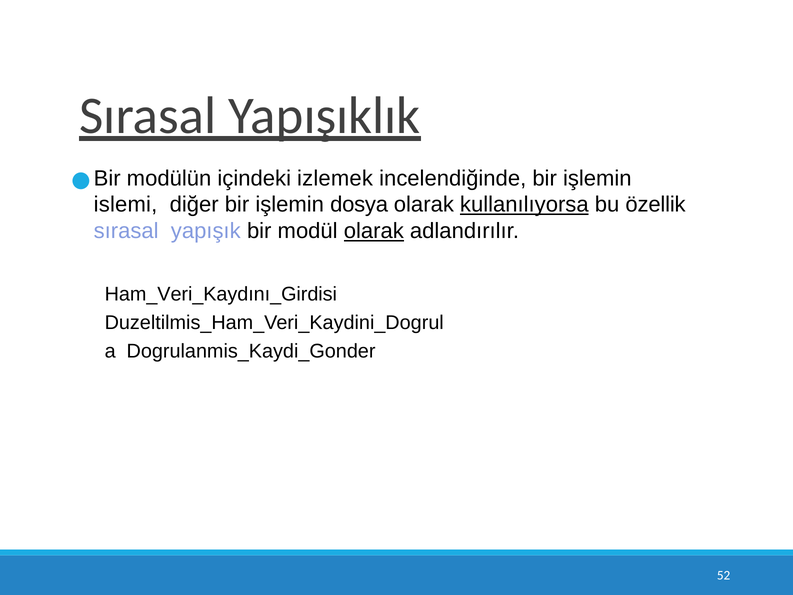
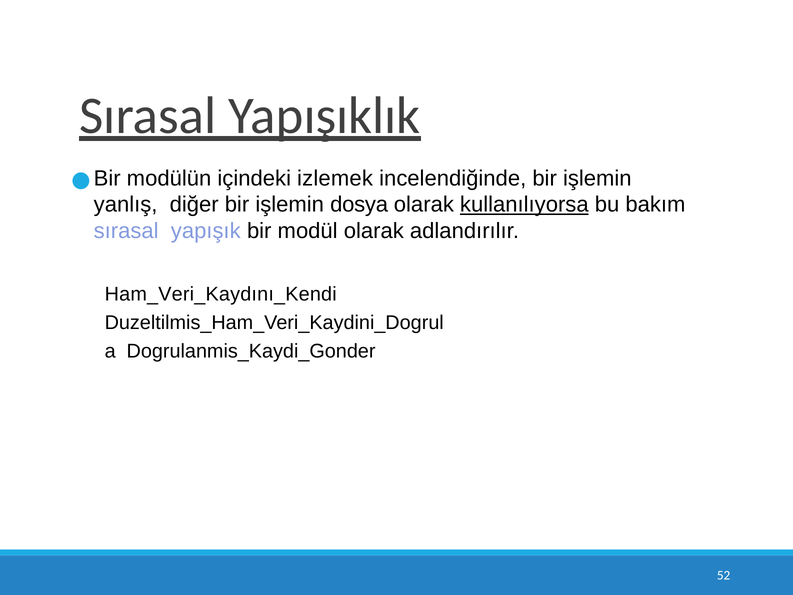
islemi: islemi -> yanlış
özellik: özellik -> bakım
olarak at (374, 231) underline: present -> none
Ham_Veri_Kaydını_Girdisi: Ham_Veri_Kaydını_Girdisi -> Ham_Veri_Kaydını_Kendi
